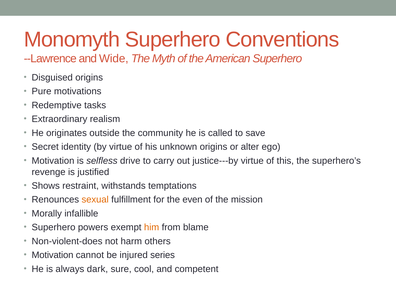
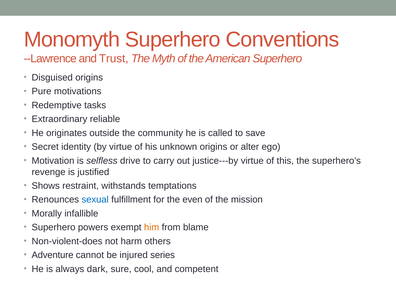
Wide: Wide -> Trust
realism: realism -> reliable
sexual colour: orange -> blue
Motivation at (53, 255): Motivation -> Adventure
